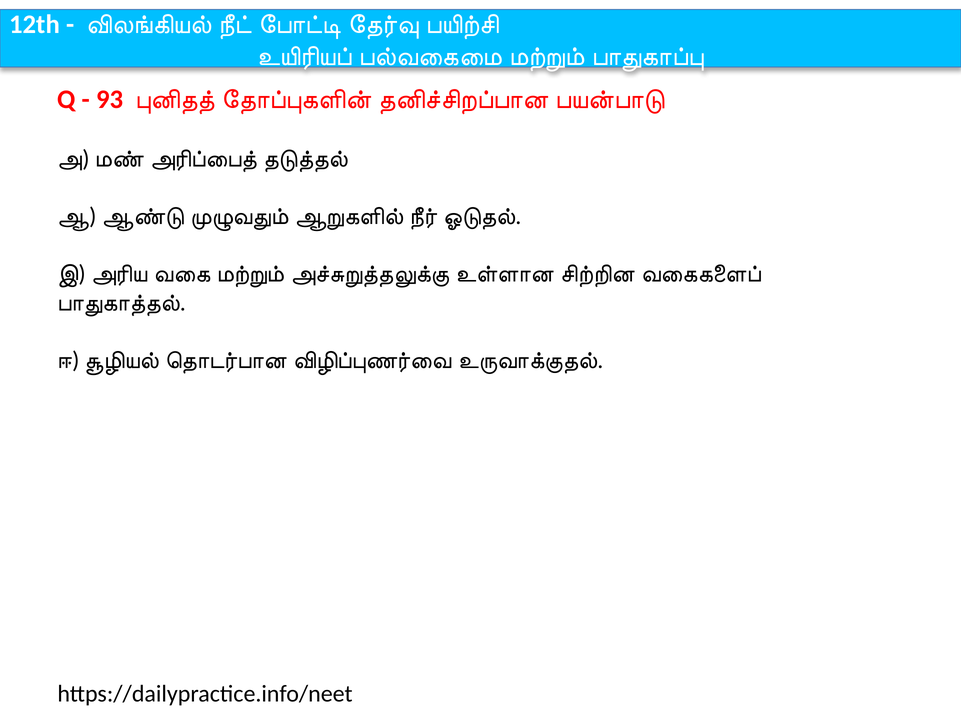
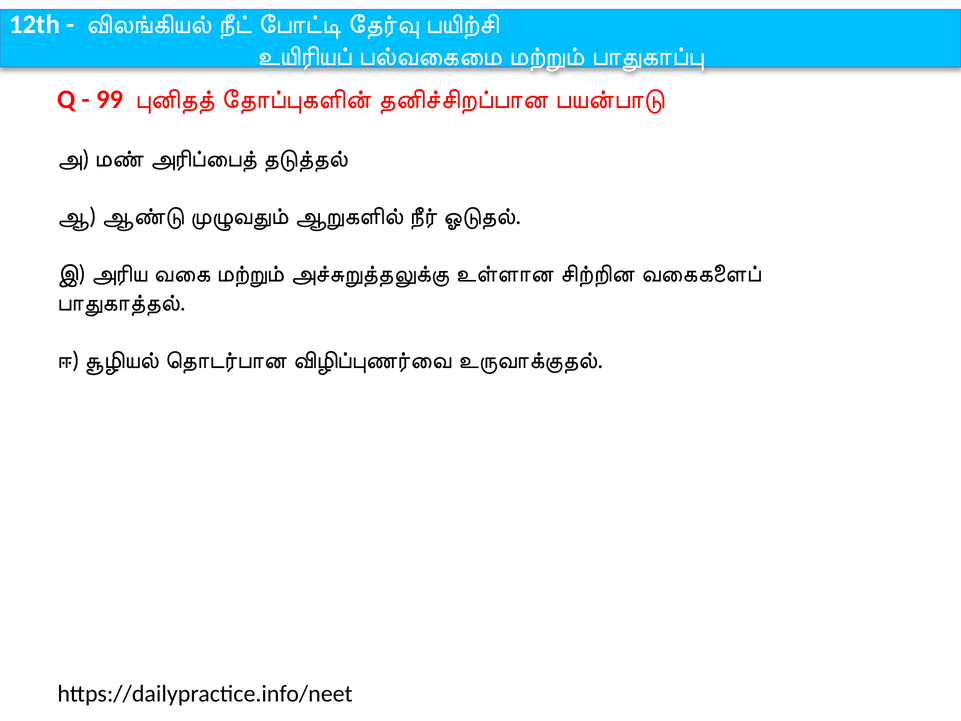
93: 93 -> 99
